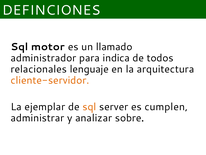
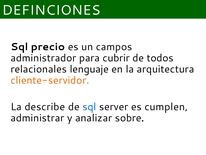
motor: motor -> precio
llamado: llamado -> campos
indica: indica -> cubrir
ejemplar: ejemplar -> describe
sql at (89, 106) colour: orange -> blue
